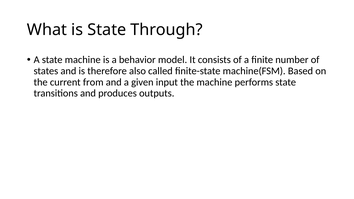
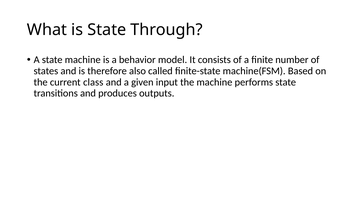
from: from -> class
